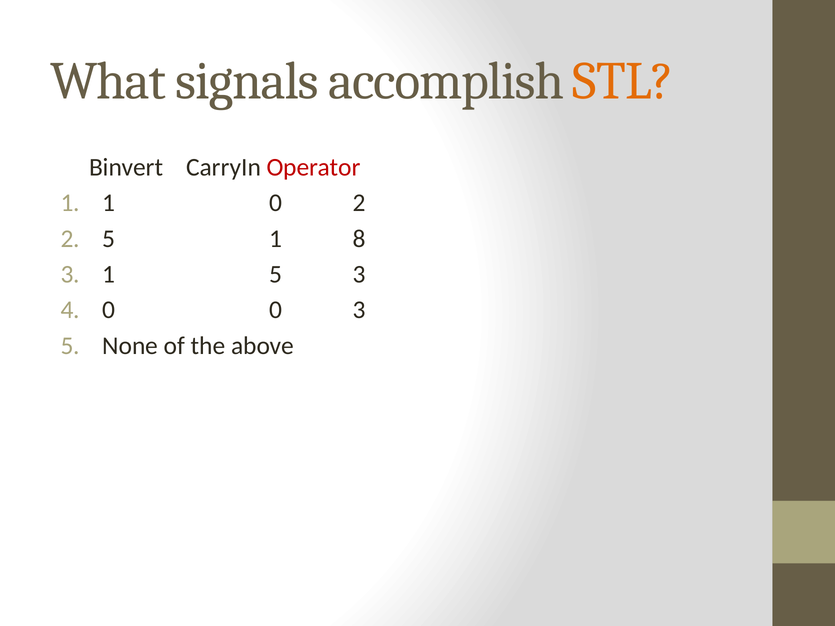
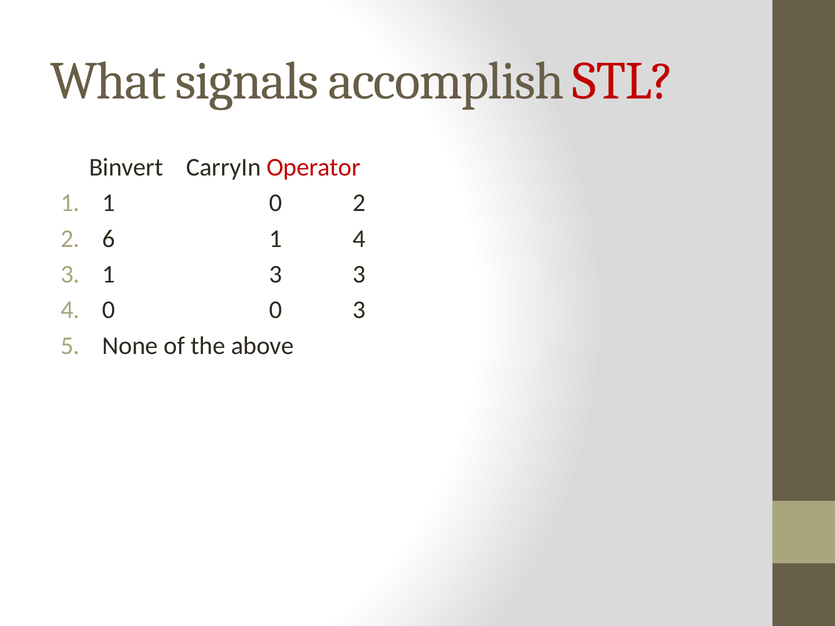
STL colour: orange -> red
2 5: 5 -> 6
1 8: 8 -> 4
1 5: 5 -> 3
